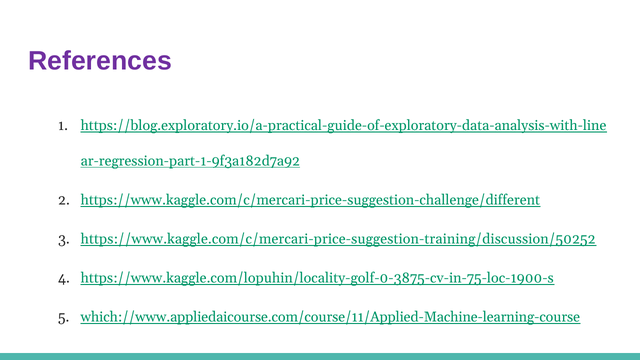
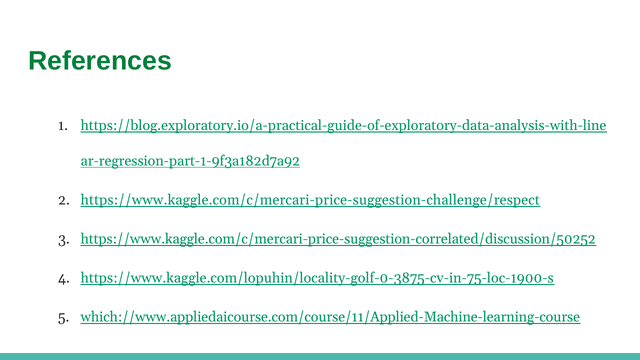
References colour: purple -> green
https://www.kaggle.com/c/mercari-price-suggestion-challenge/different: https://www.kaggle.com/c/mercari-price-suggestion-challenge/different -> https://www.kaggle.com/c/mercari-price-suggestion-challenge/respect
https://www.kaggle.com/c/mercari-price-suggestion-training/discussion/50252: https://www.kaggle.com/c/mercari-price-suggestion-training/discussion/50252 -> https://www.kaggle.com/c/mercari-price-suggestion-correlated/discussion/50252
